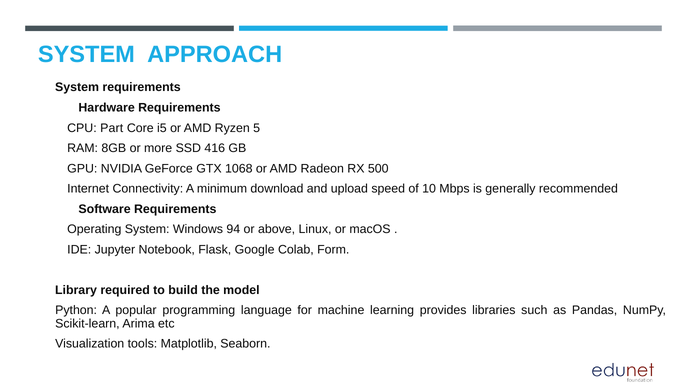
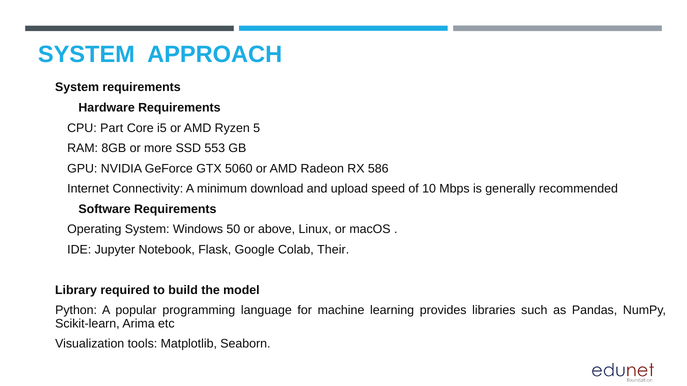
416: 416 -> 553
1068: 1068 -> 5060
500: 500 -> 586
94: 94 -> 50
Form: Form -> Their
